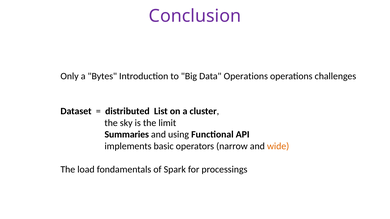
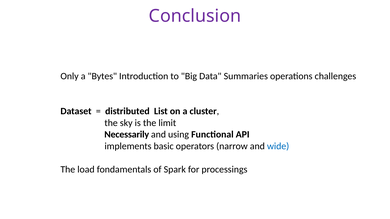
Data Operations: Operations -> Summaries
Summaries: Summaries -> Necessarily
wide colour: orange -> blue
